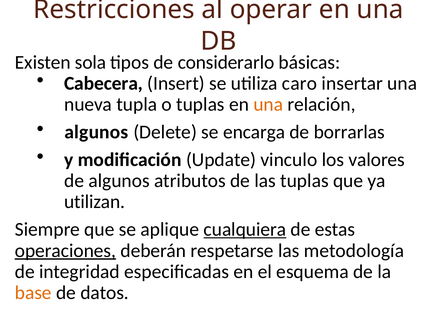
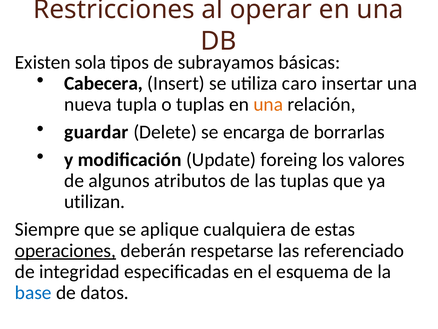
considerarlo: considerarlo -> subrayamos
algunos at (96, 132): algunos -> guardar
vinculo: vinculo -> foreing
cualquiera underline: present -> none
metodología: metodología -> referenciado
base colour: orange -> blue
